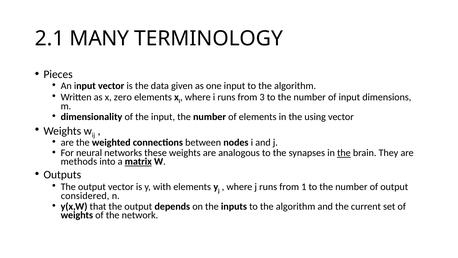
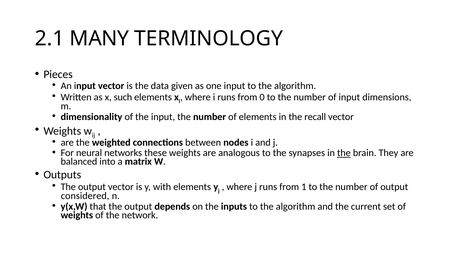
zero: zero -> such
3: 3 -> 0
using: using -> recall
methods: methods -> balanced
matrix underline: present -> none
